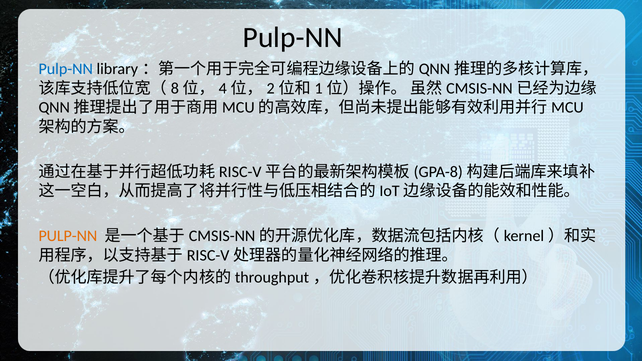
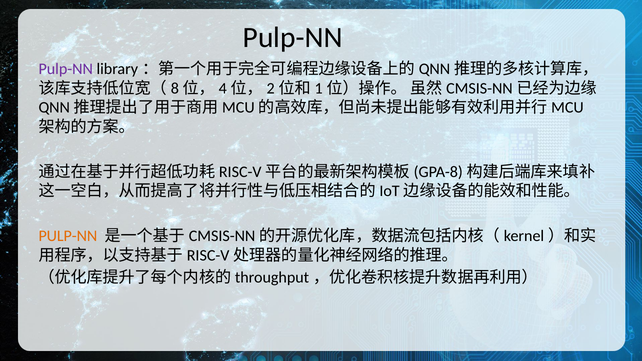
Pulp-NN at (66, 69) colour: blue -> purple
